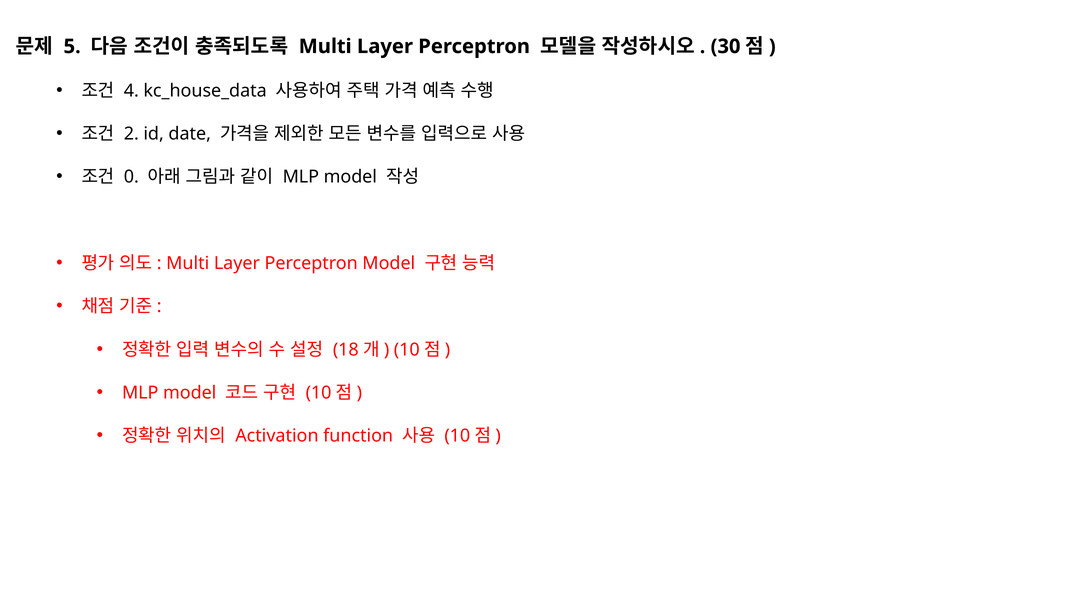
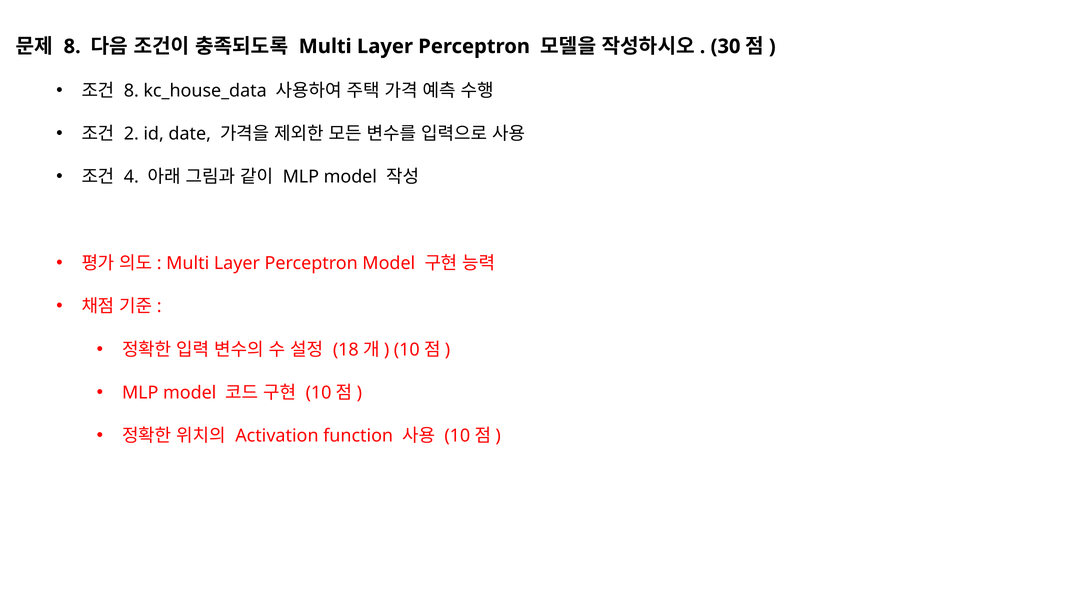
5 at (72, 46): 5 -> 8
4 at (131, 91): 4 -> 8
0: 0 -> 4
